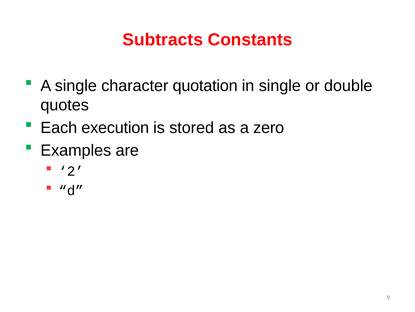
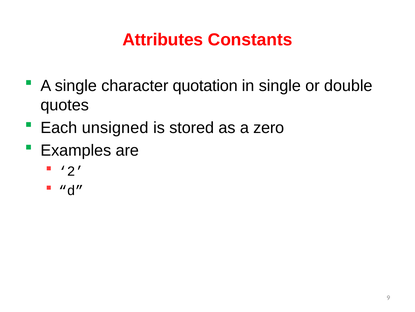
Subtracts: Subtracts -> Attributes
execution: execution -> unsigned
